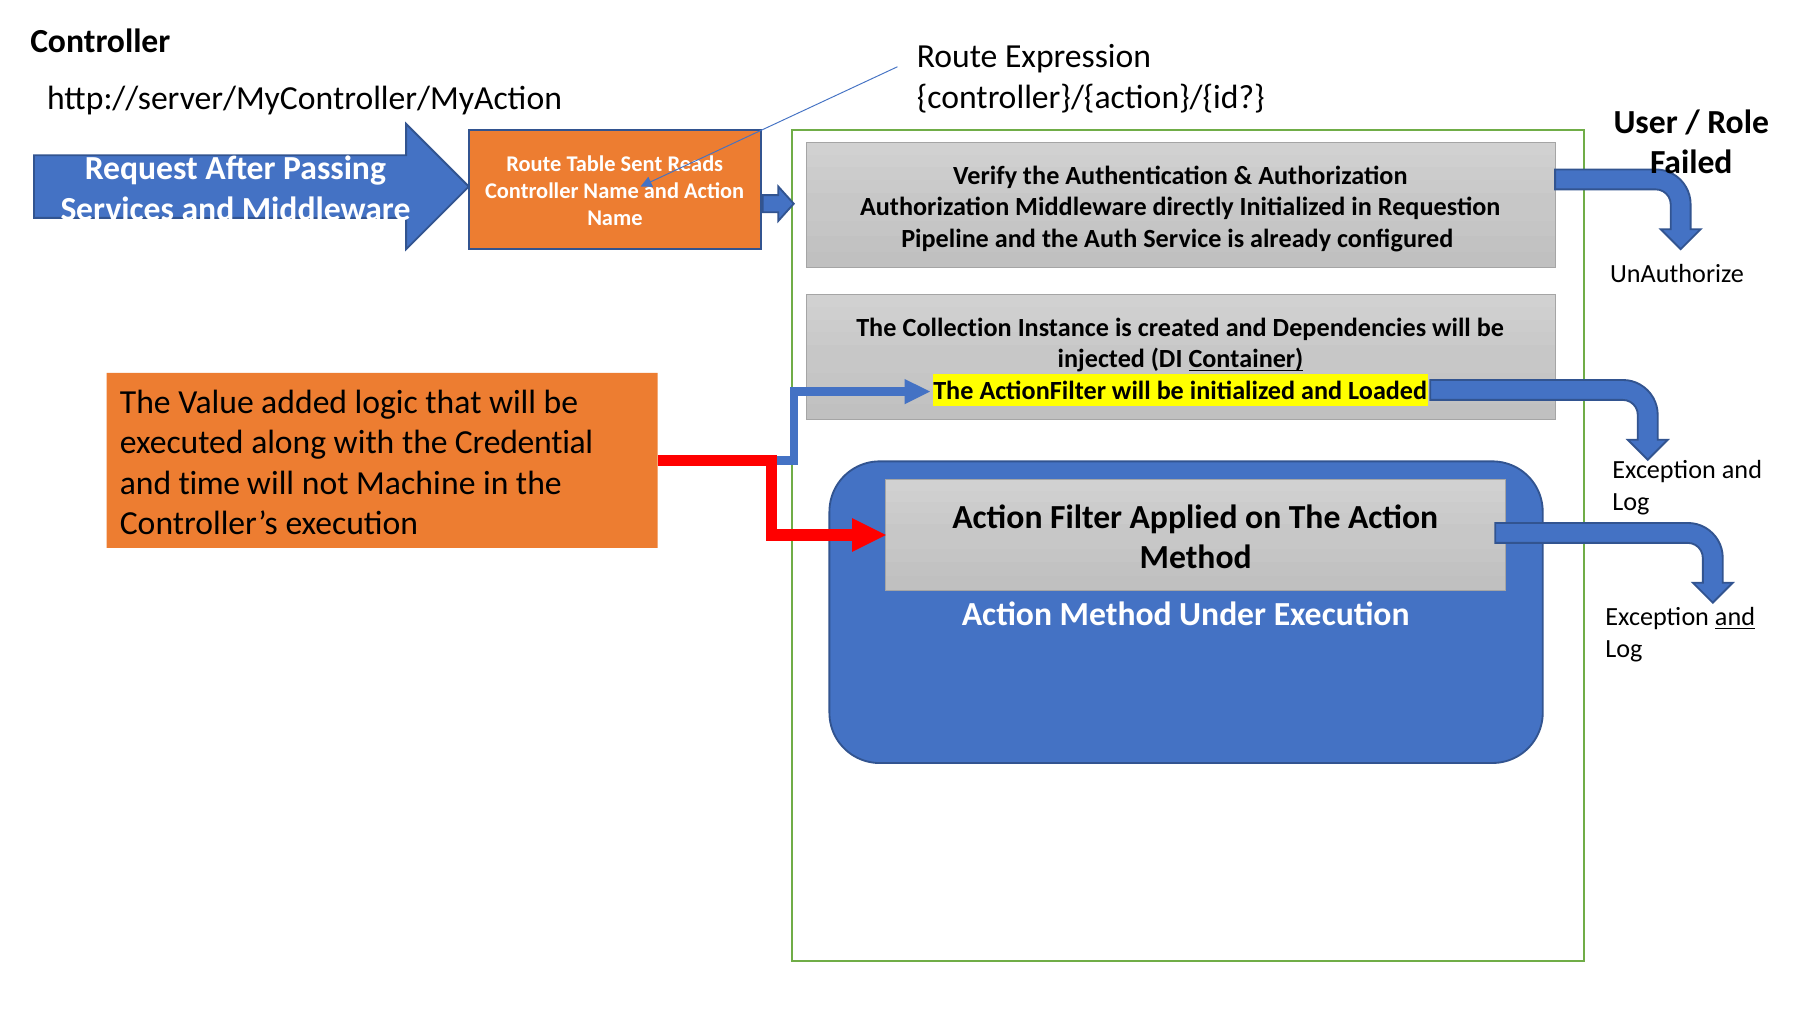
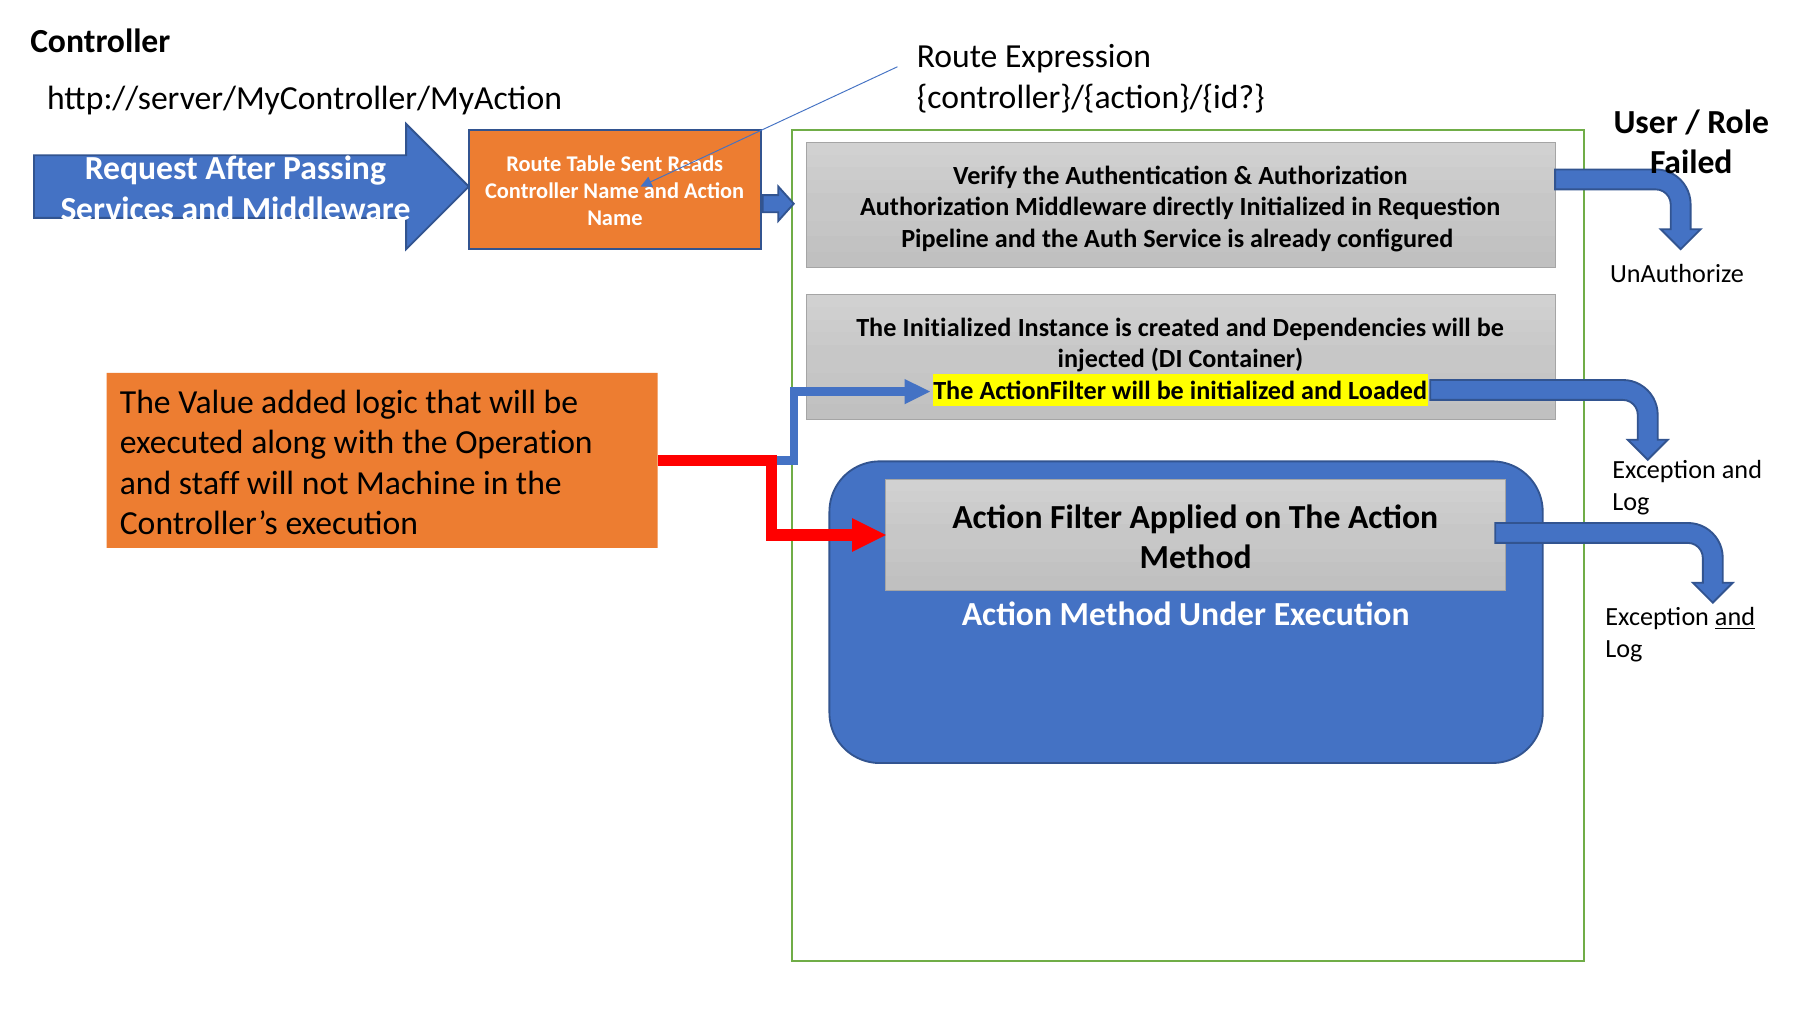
The Collection: Collection -> Initialized
Container underline: present -> none
Credential: Credential -> Operation
time: time -> staff
